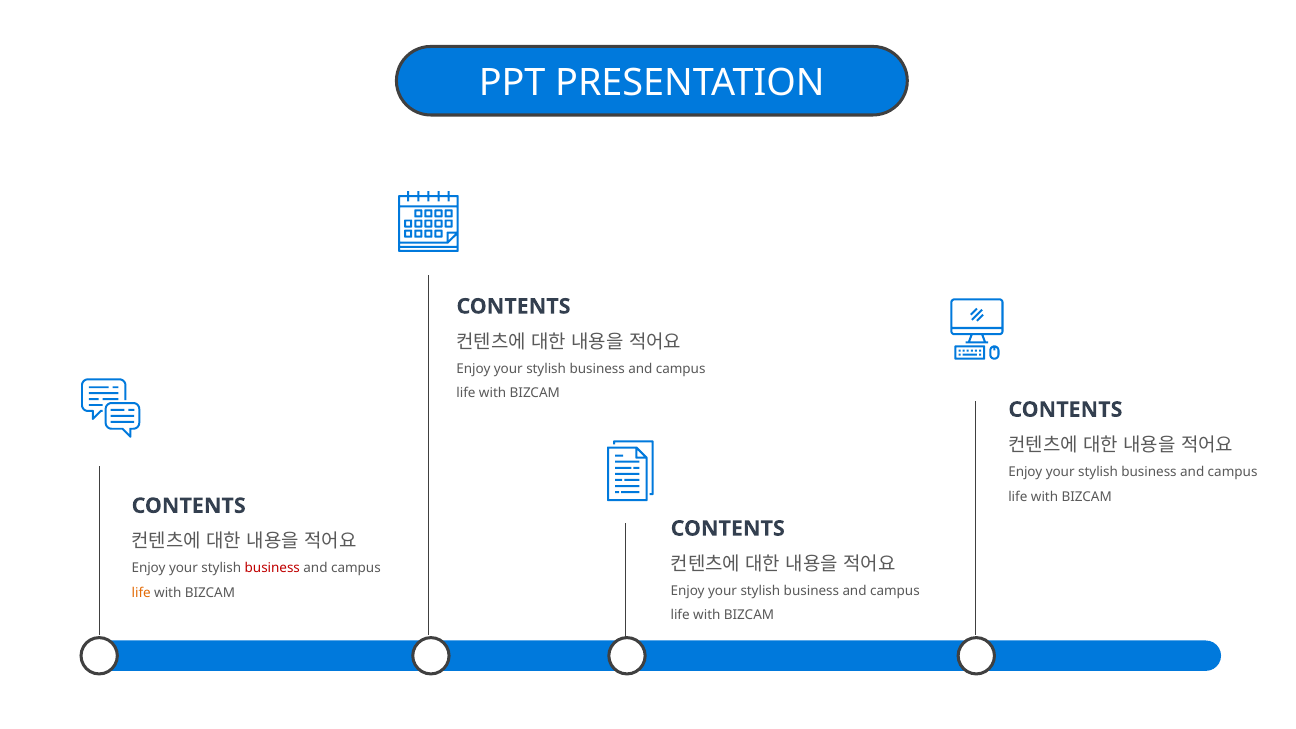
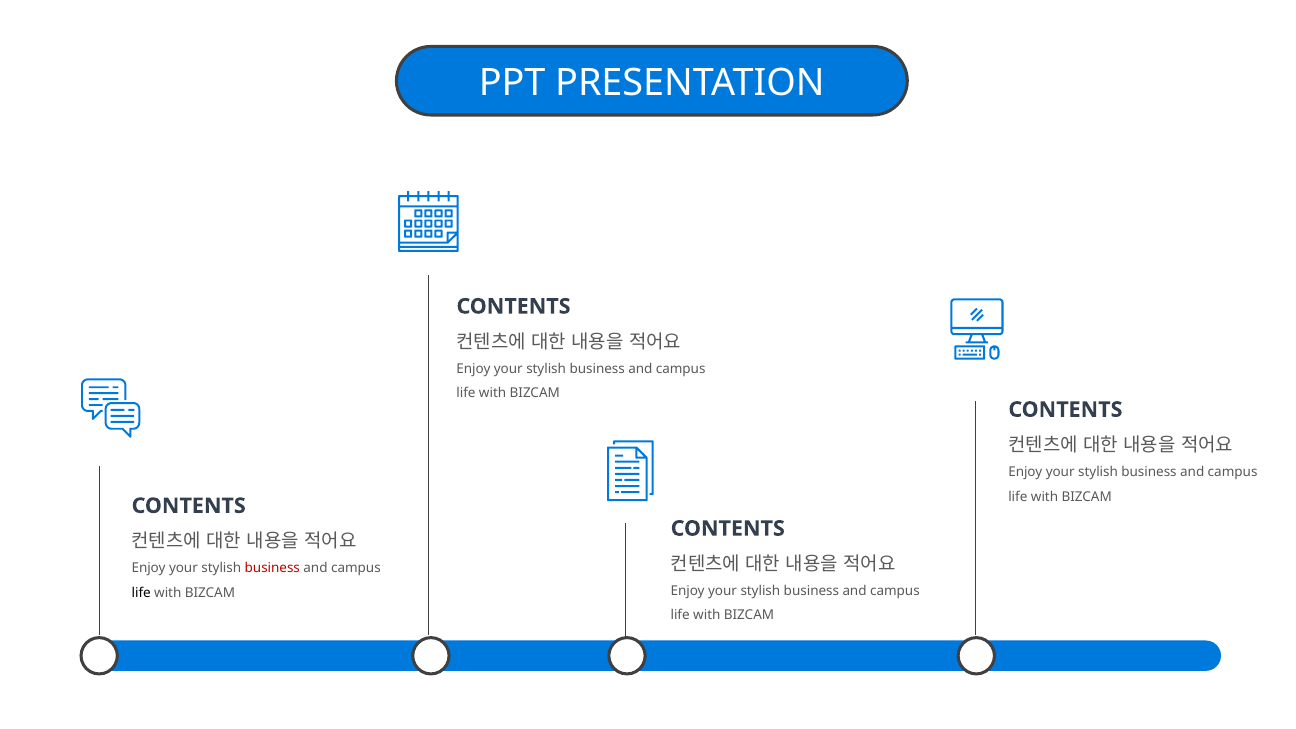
life at (141, 593) colour: orange -> black
